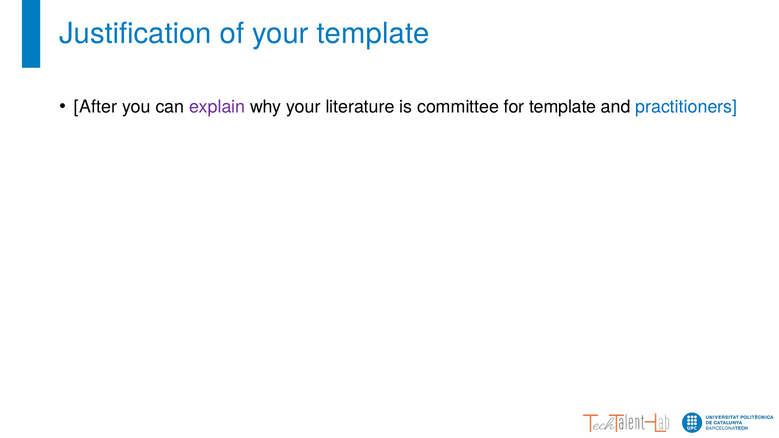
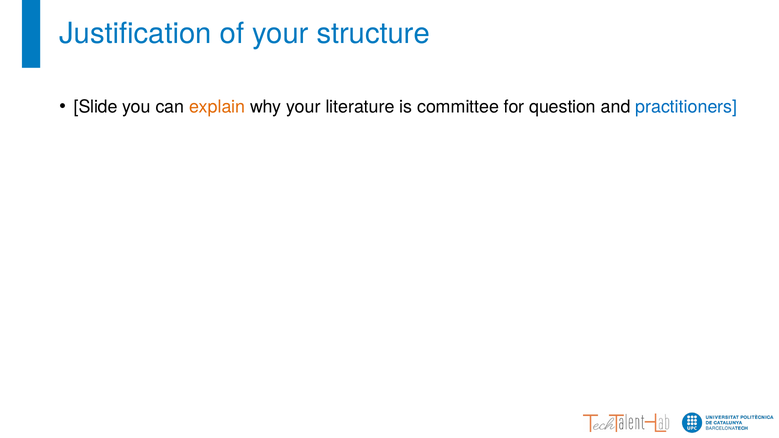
your template: template -> structure
After: After -> Slide
explain colour: purple -> orange
for template: template -> question
